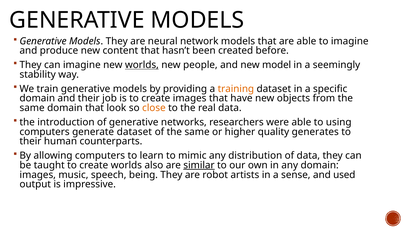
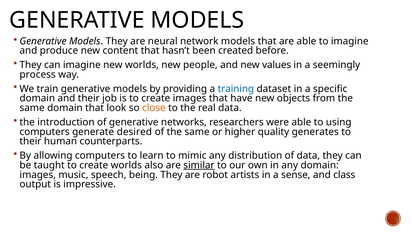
worlds at (142, 65) underline: present -> none
model: model -> values
stability: stability -> process
training colour: orange -> blue
generate dataset: dataset -> desired
used: used -> class
